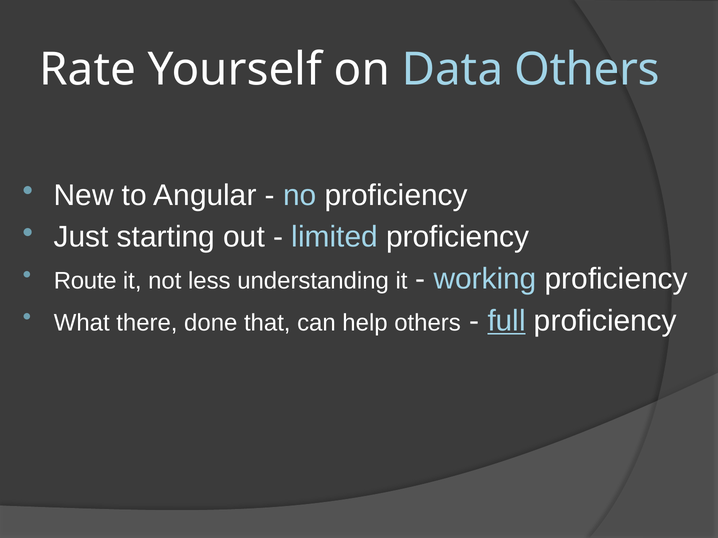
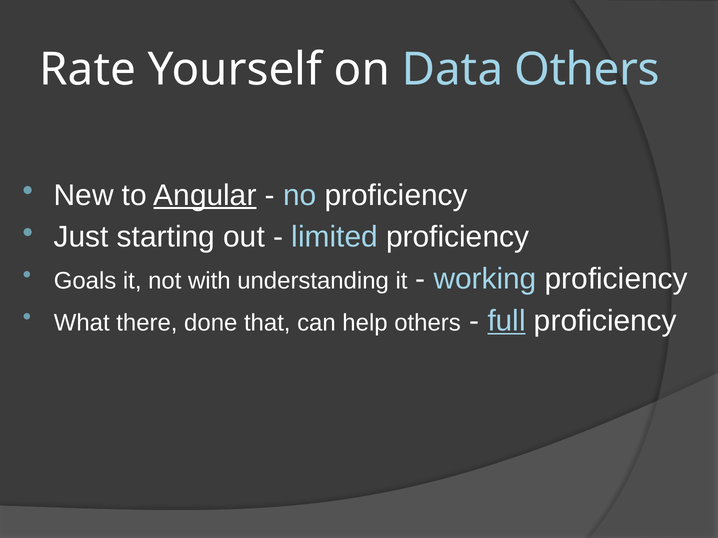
Angular underline: none -> present
Route: Route -> Goals
less: less -> with
